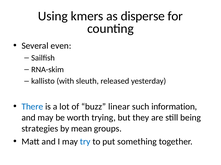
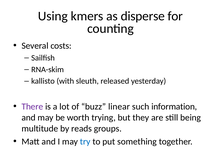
even: even -> costs
There colour: blue -> purple
strategies: strategies -> multitude
mean: mean -> reads
